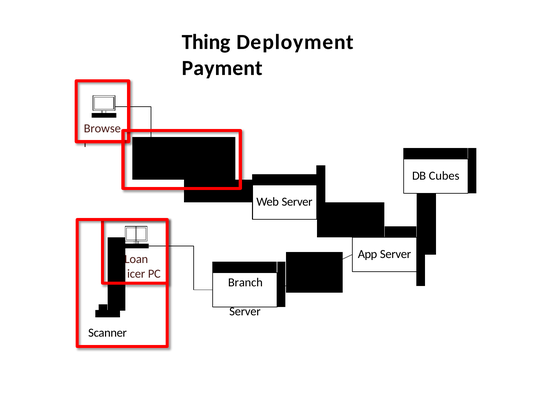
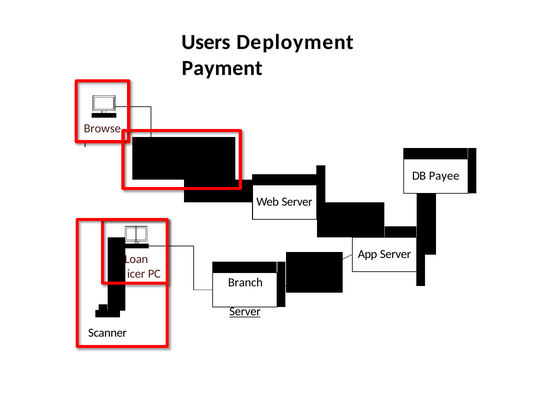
Thing: Thing -> Users
Cubes: Cubes -> Payee
Server at (245, 312) underline: none -> present
